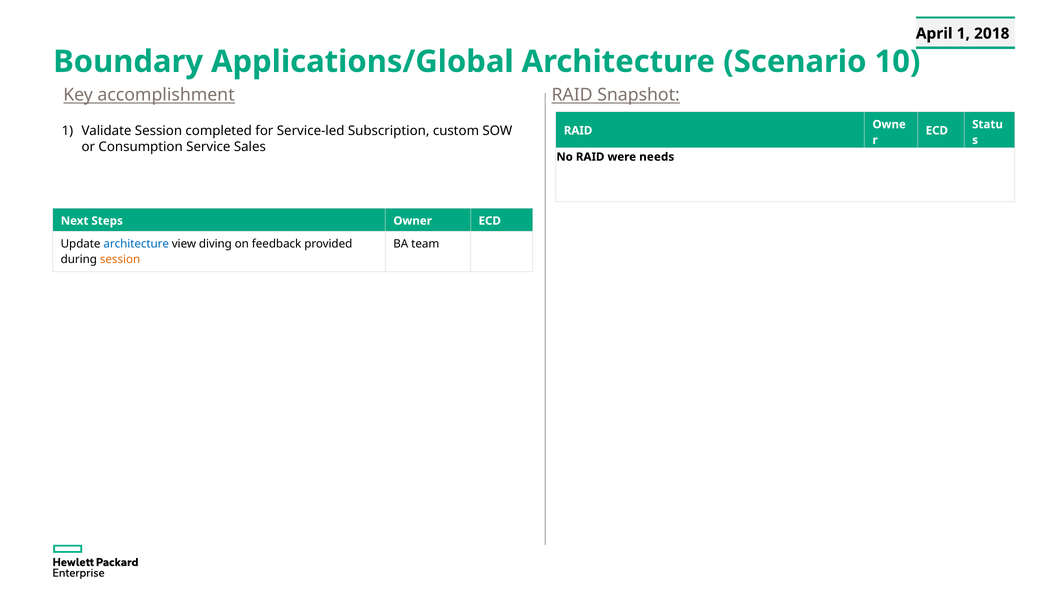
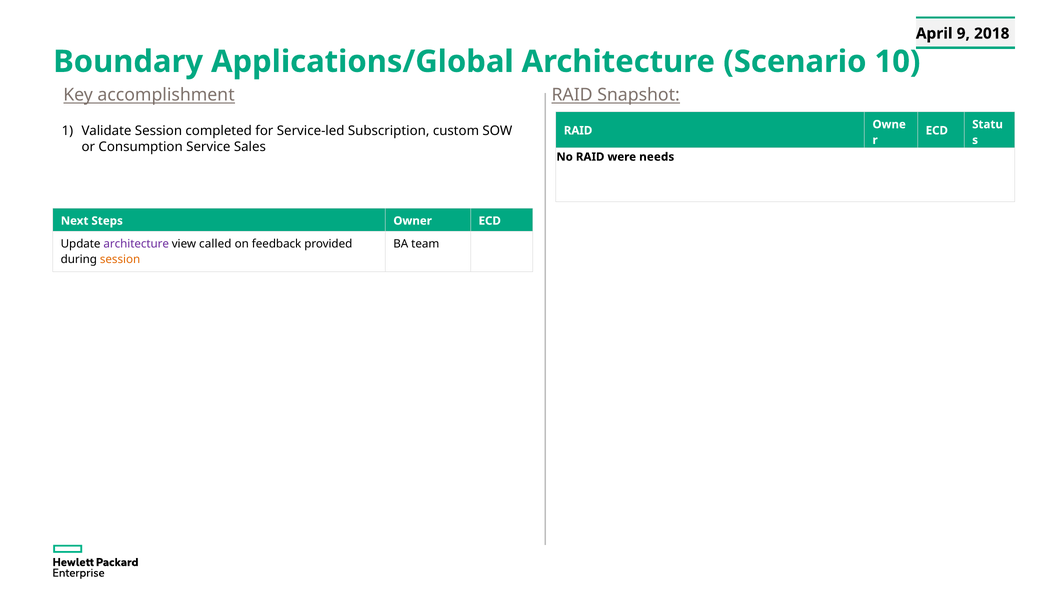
April 1: 1 -> 9
architecture at (136, 244) colour: blue -> purple
diving: diving -> called
